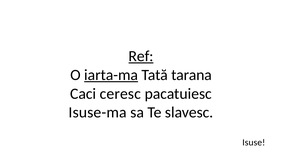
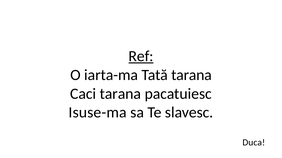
iarta-ma underline: present -> none
Caci ceresc: ceresc -> tarana
Isuse: Isuse -> Duca
